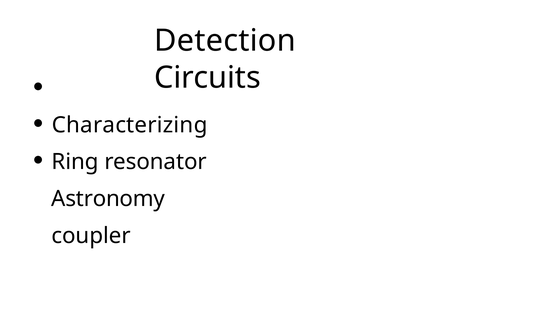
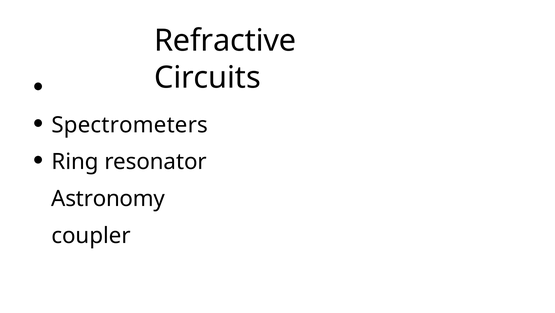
Detection: Detection -> Refractive
Characterizing: Characterizing -> Spectrometers
